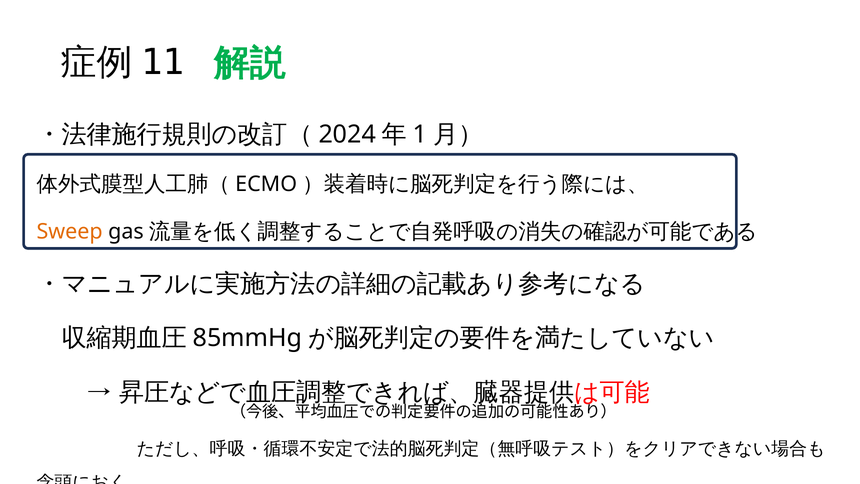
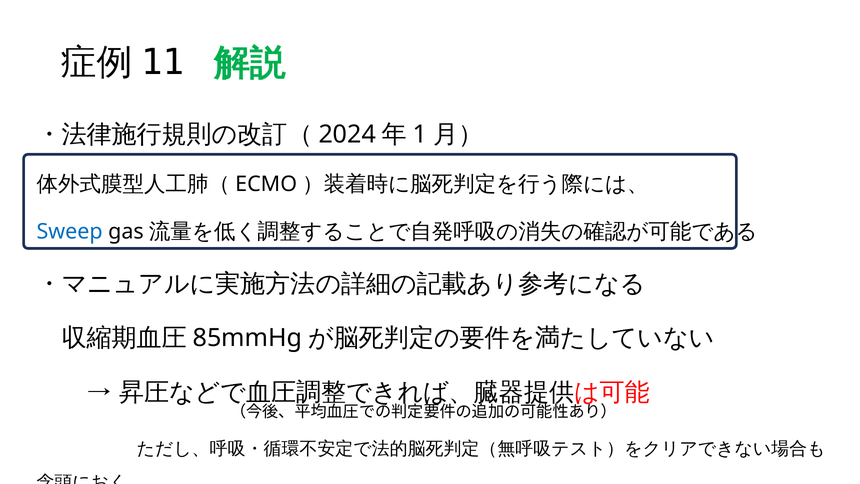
Sweep colour: orange -> blue
